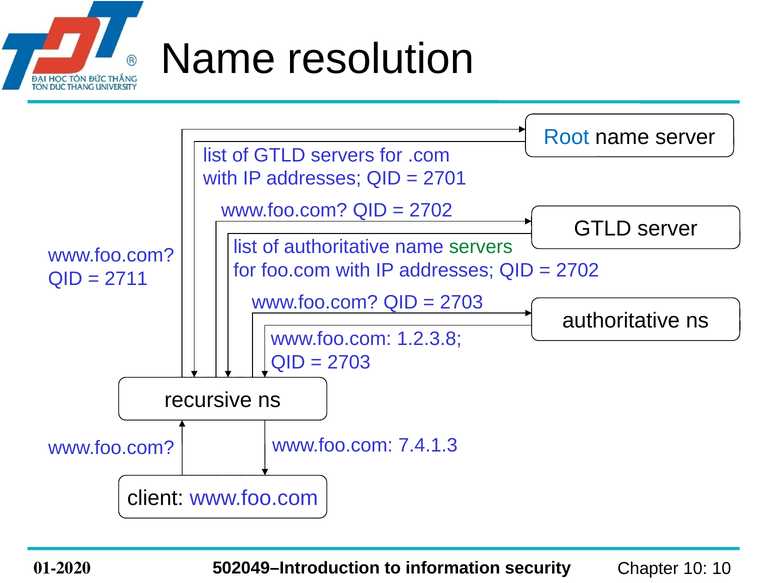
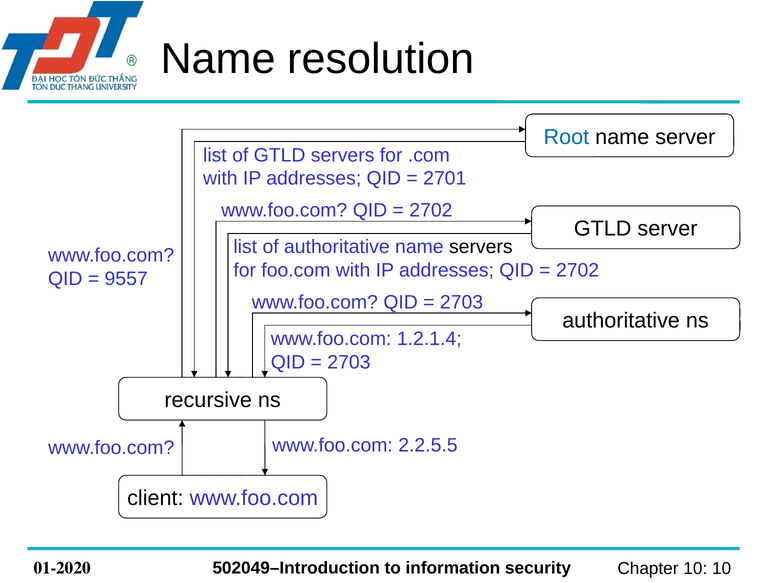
servers at (481, 247) colour: green -> black
2711: 2711 -> 9557
1.2.3.8: 1.2.3.8 -> 1.2.1.4
7.4.1.3: 7.4.1.3 -> 2.2.5.5
